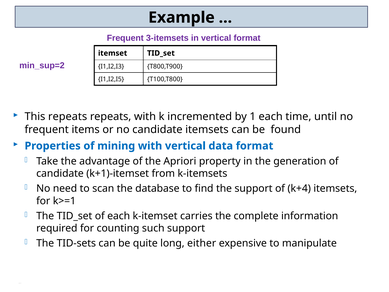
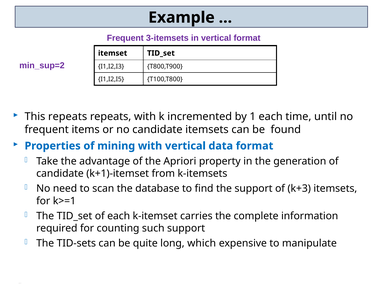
k+4: k+4 -> k+3
either: either -> which
